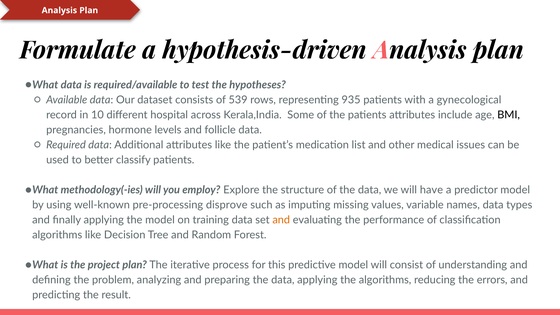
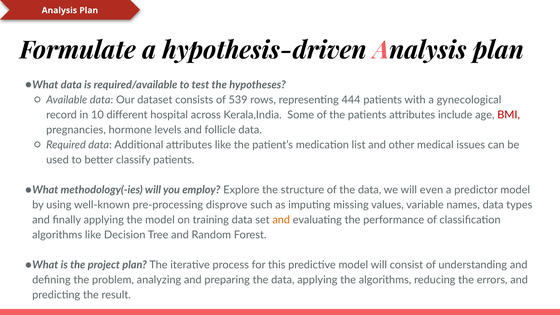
935: 935 -> 444
BMI colour: black -> red
have: have -> even
